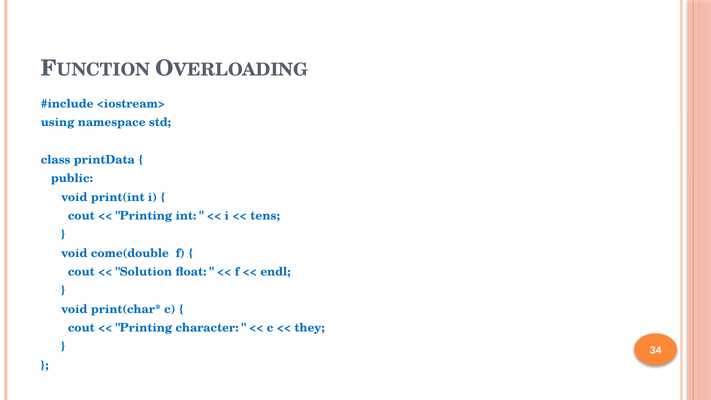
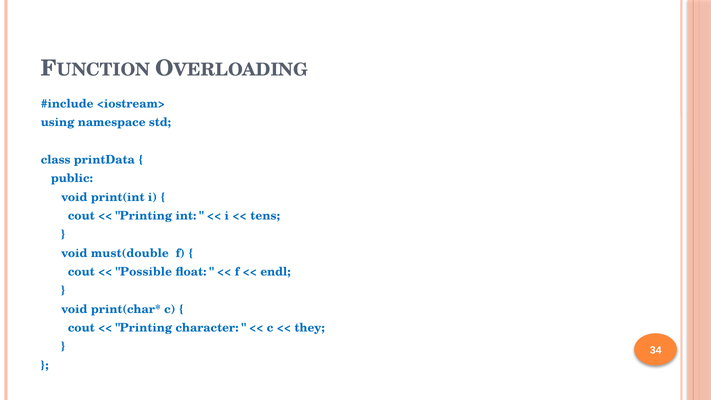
come(double: come(double -> must(double
Solution: Solution -> Possible
